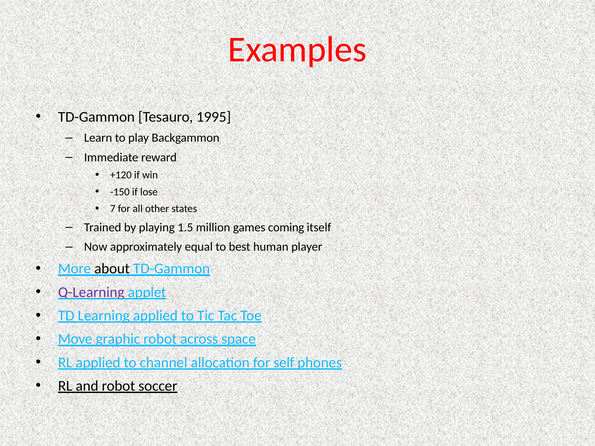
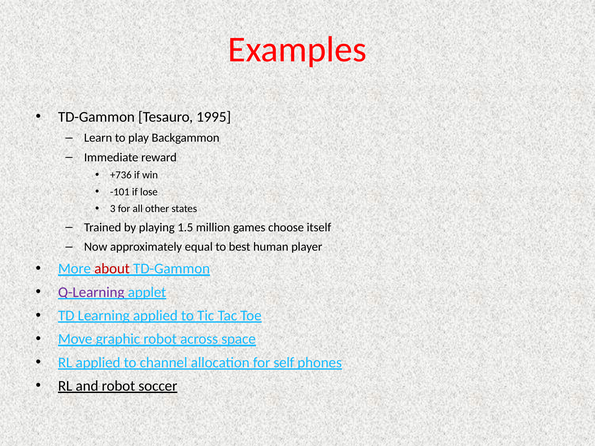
+120: +120 -> +736
-150: -150 -> -101
7: 7 -> 3
coming: coming -> choose
about colour: black -> red
